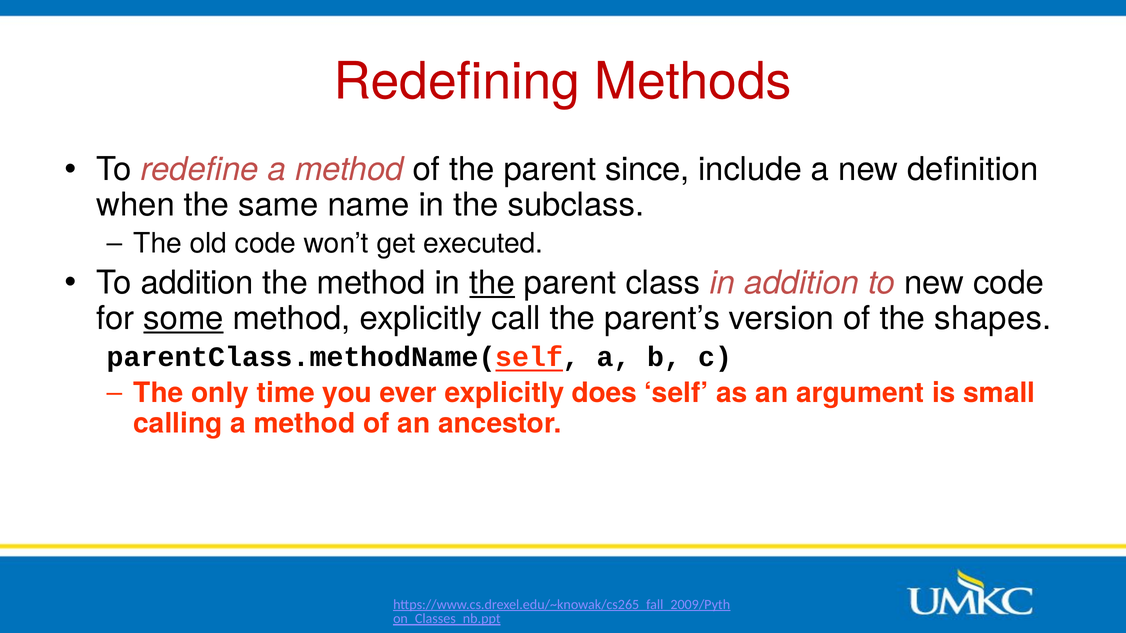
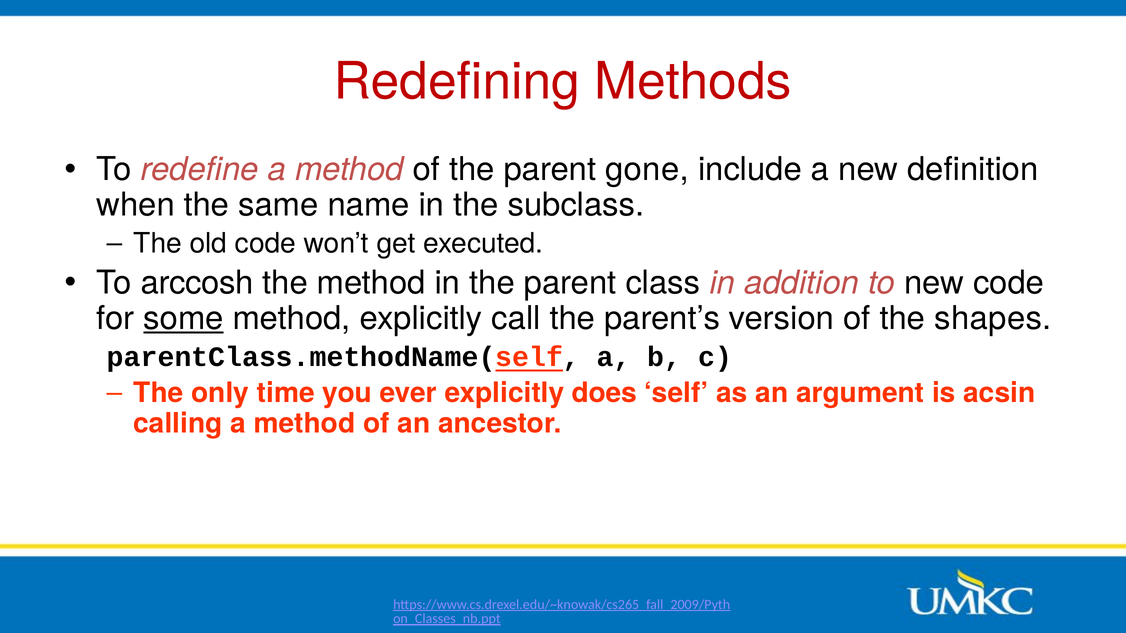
since: since -> gone
To addition: addition -> arccosh
the at (492, 283) underline: present -> none
small: small -> acsin
